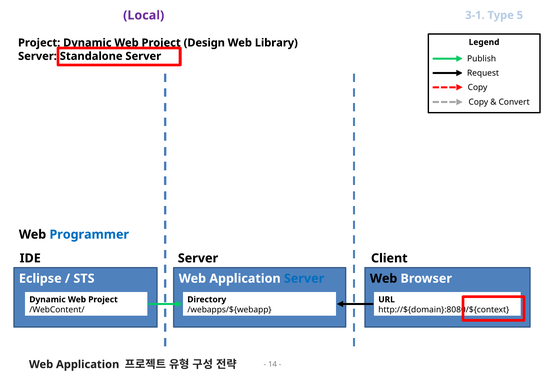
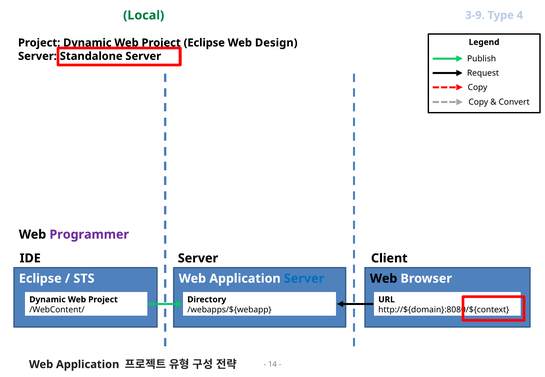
Local colour: purple -> green
3-1: 3-1 -> 3-9
5: 5 -> 4
Design at (204, 43): Design -> Eclipse
Library: Library -> Design
Programmer colour: blue -> purple
